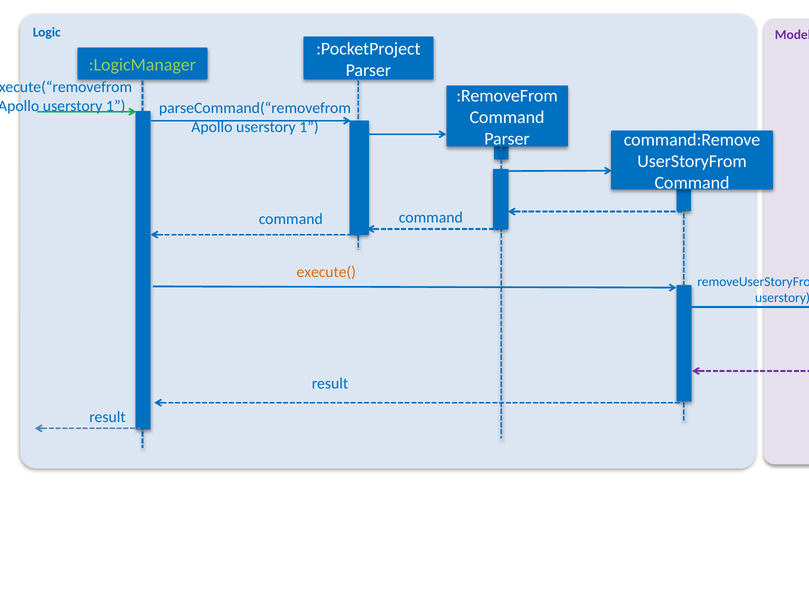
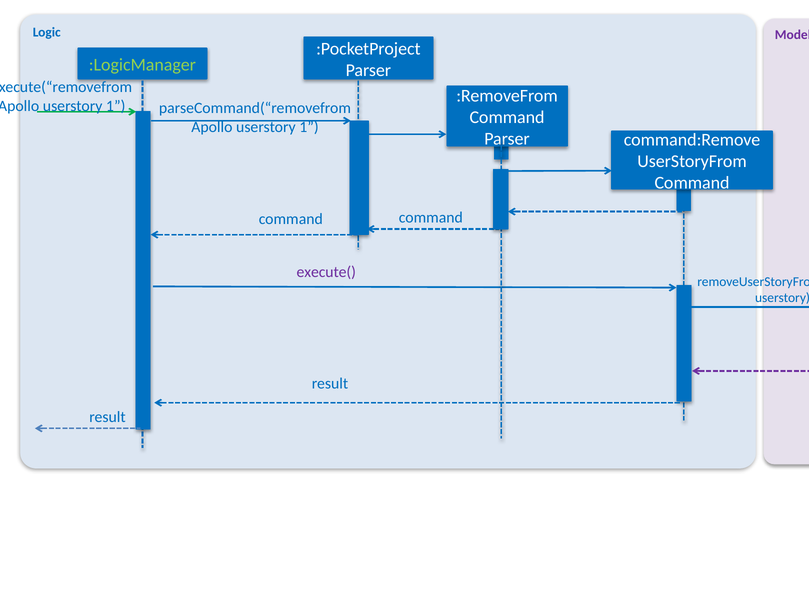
execute( colour: orange -> purple
